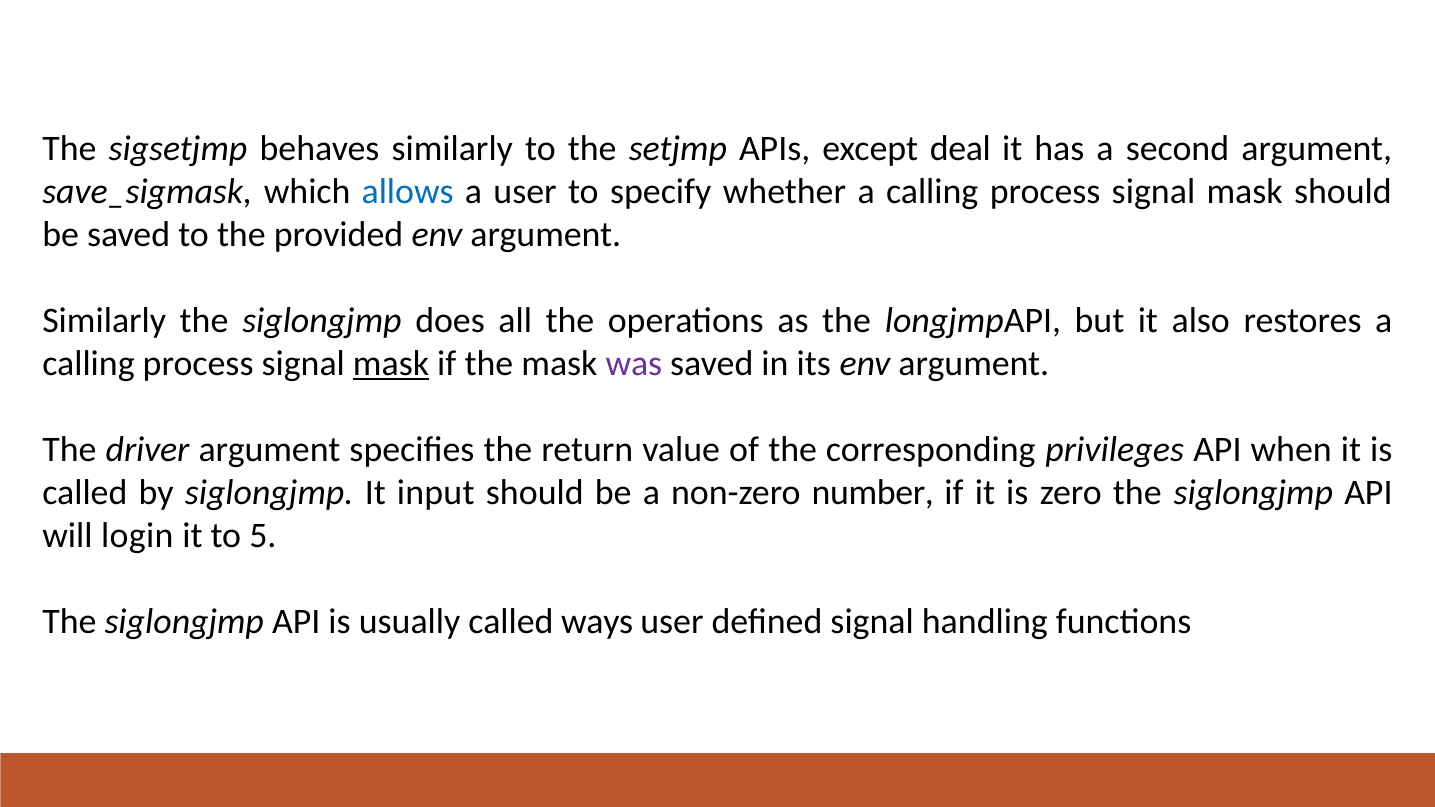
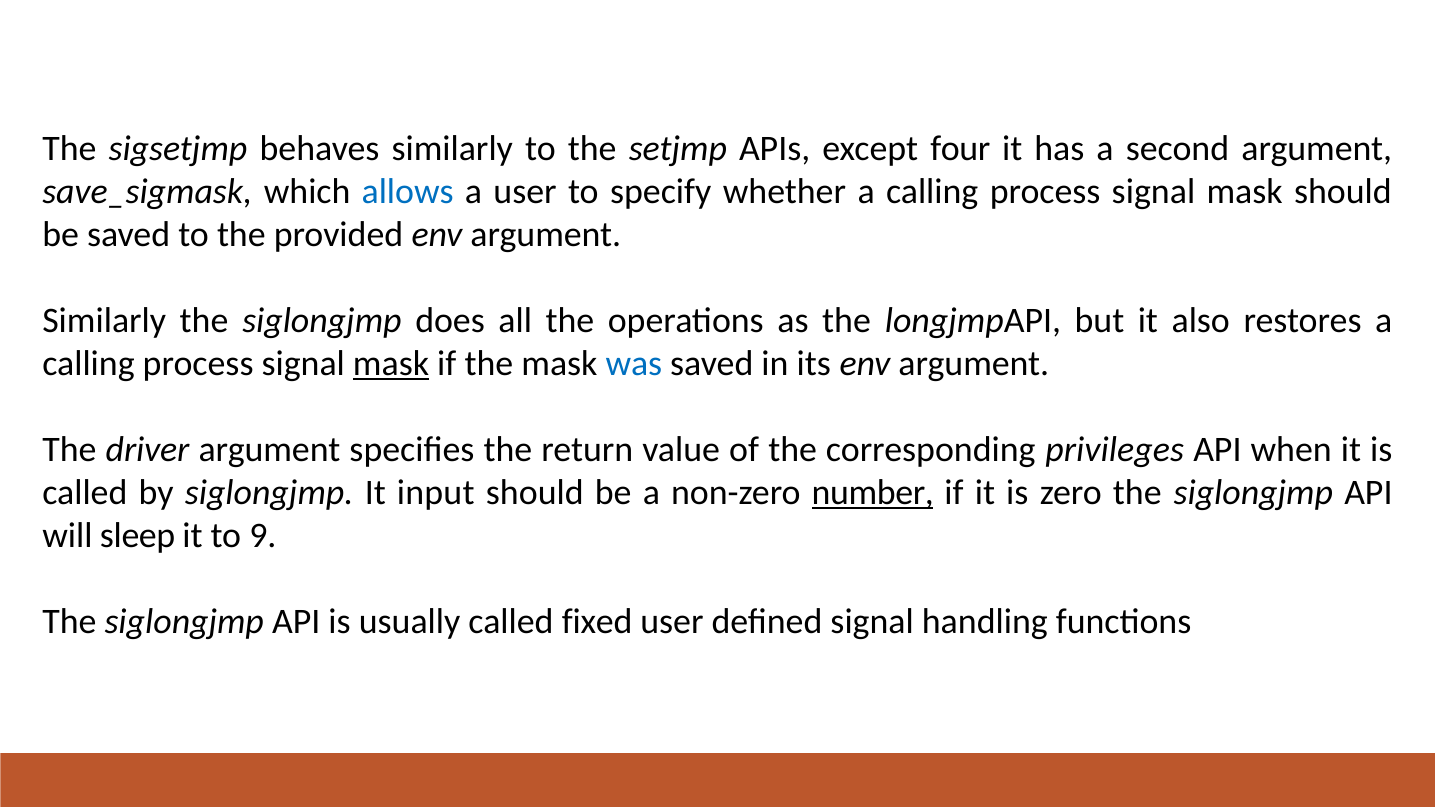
deal: deal -> four
was colour: purple -> blue
number underline: none -> present
login: login -> sleep
5: 5 -> 9
ways: ways -> fixed
